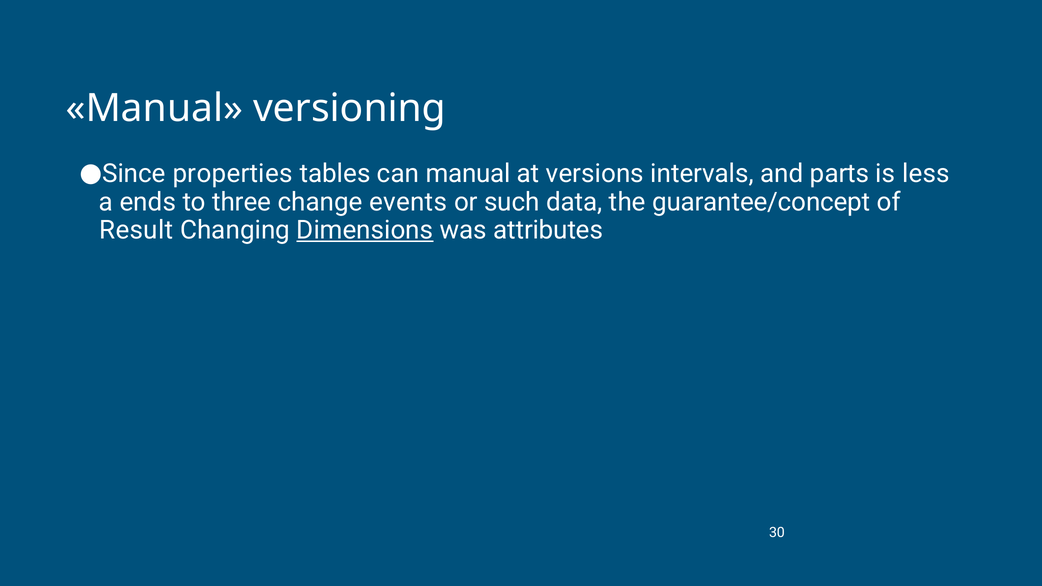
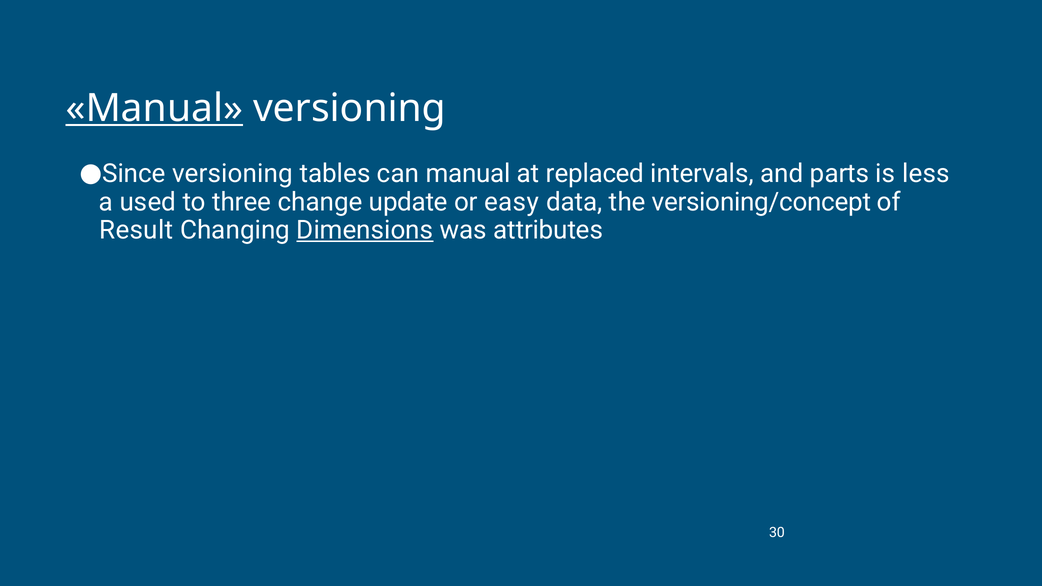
Manual at (154, 108) underline: none -> present
properties at (233, 174): properties -> versioning
versions: versions -> replaced
ends: ends -> used
events: events -> update
such: such -> easy
guarantee/concept: guarantee/concept -> versioning/concept
